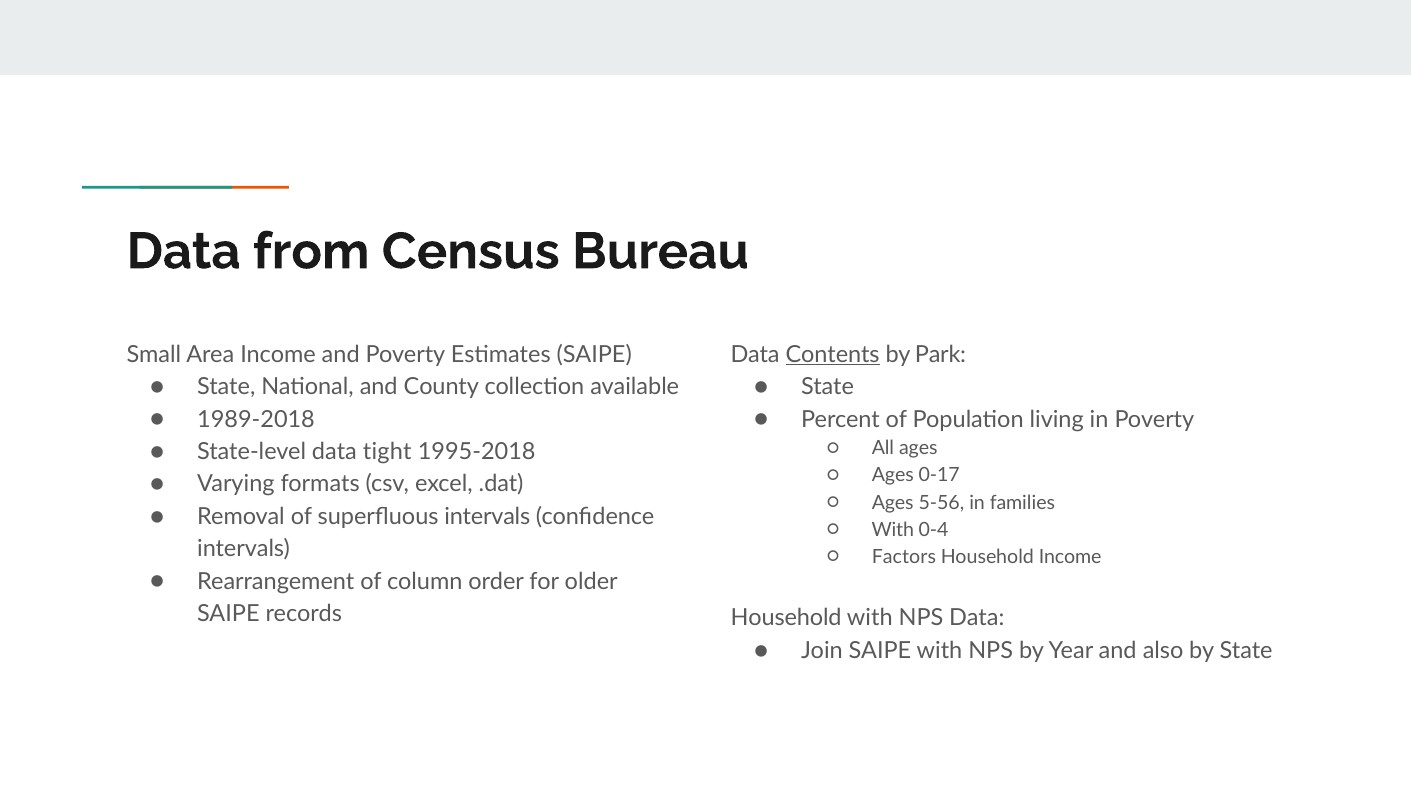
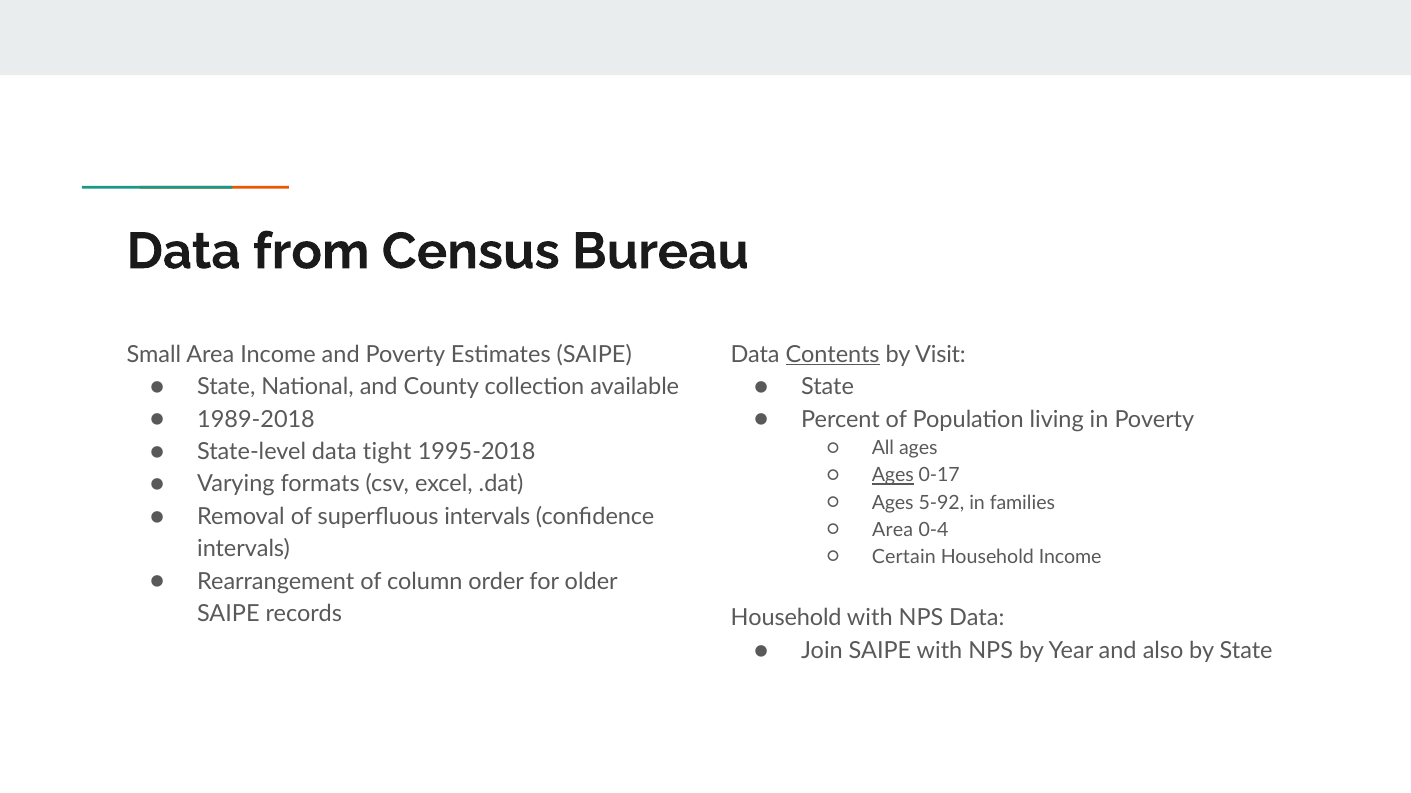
Park: Park -> Visit
Ages at (893, 476) underline: none -> present
5-56: 5-56 -> 5-92
With at (893, 530): With -> Area
Factors: Factors -> Certain
